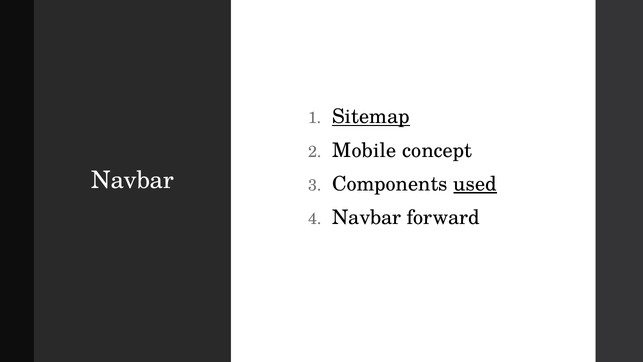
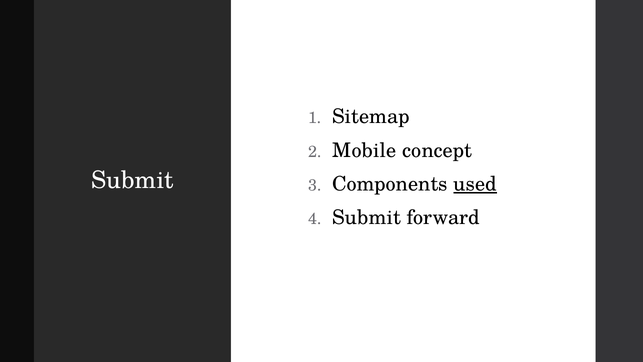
Sitemap underline: present -> none
Navbar at (133, 180): Navbar -> Submit
Navbar at (367, 218): Navbar -> Submit
